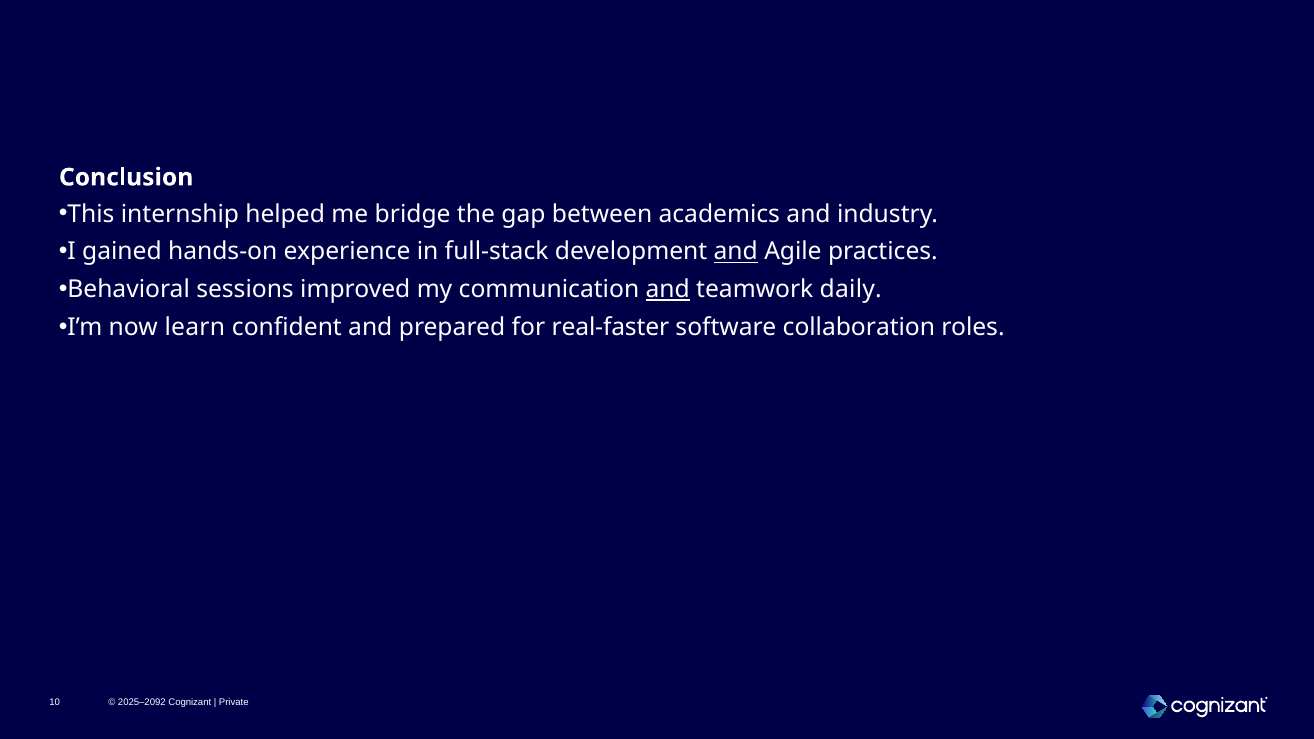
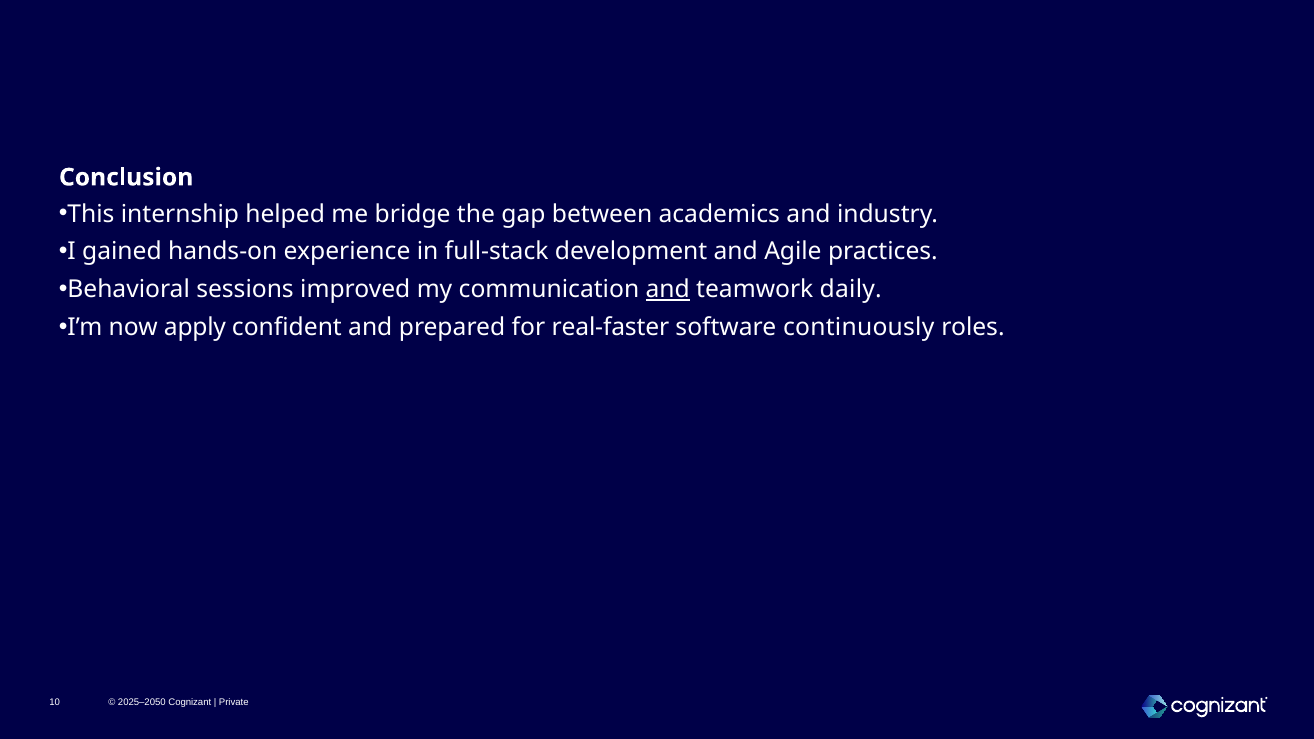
and at (736, 252) underline: present -> none
learn: learn -> apply
collaboration: collaboration -> continuously
2025–2092: 2025–2092 -> 2025–2050
